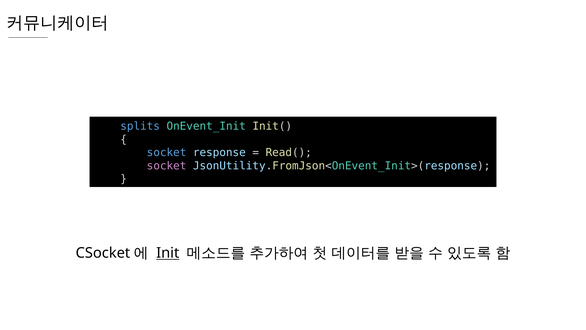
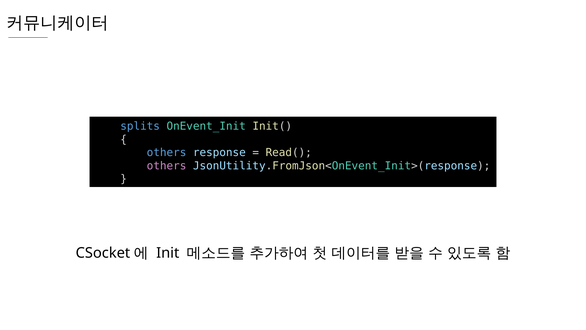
socket at (167, 152): socket -> others
socket at (167, 166): socket -> others
Init underline: present -> none
